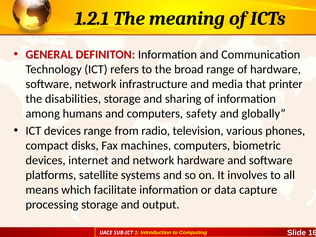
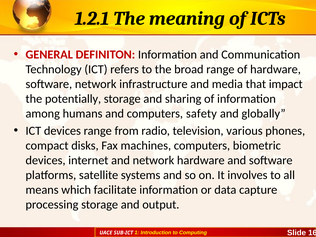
printer: printer -> impact
disabilities: disabilities -> potentially
